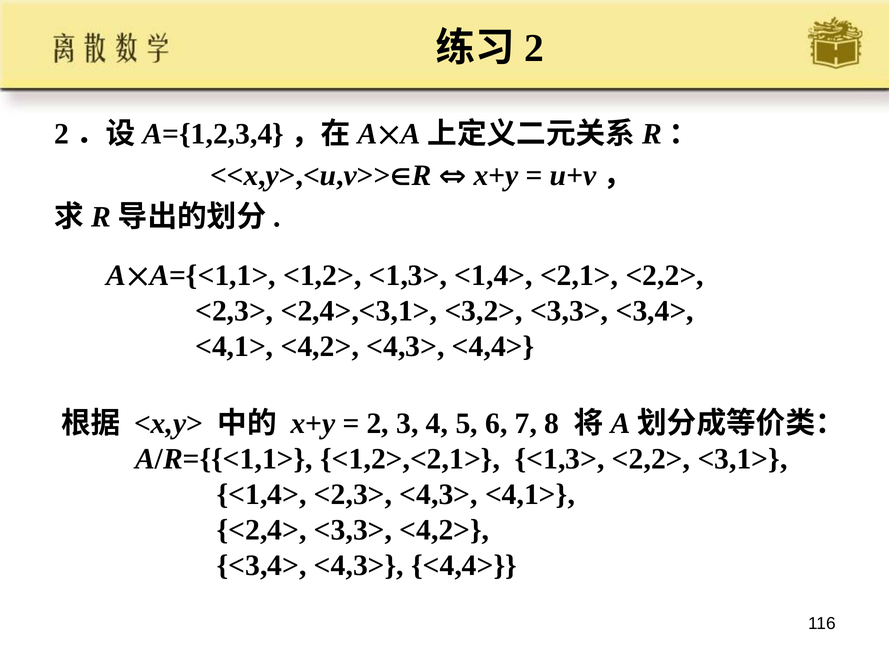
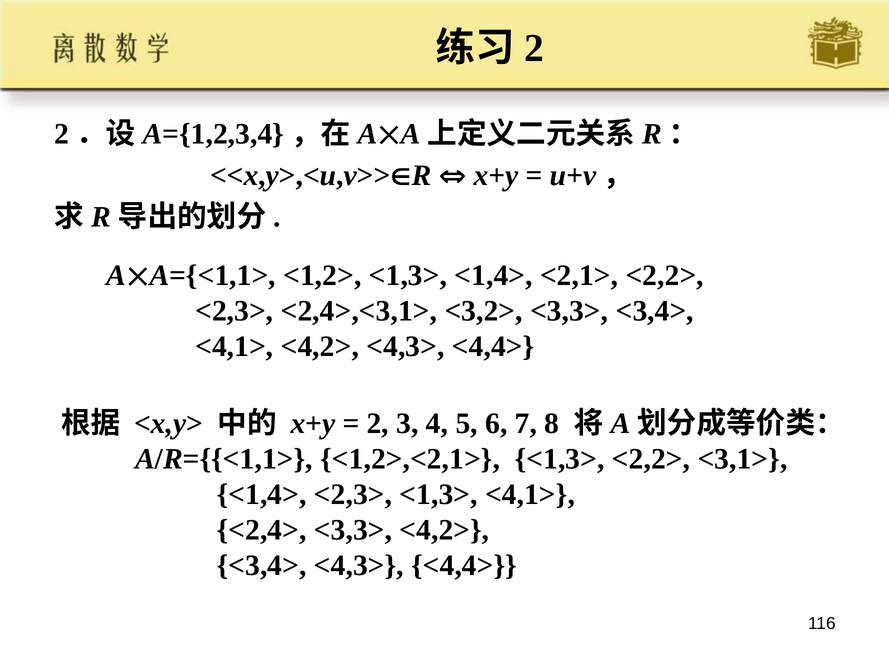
<2,3> <4,3>: <4,3> -> <1,3>
